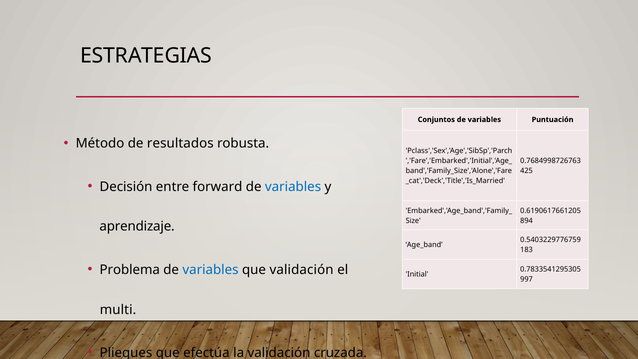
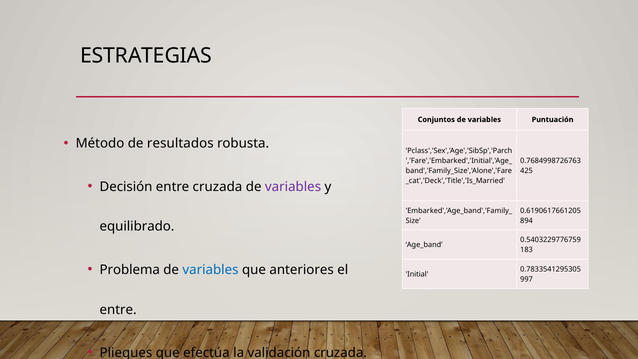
entre forward: forward -> cruzada
variables at (293, 187) colour: blue -> purple
aprendizaje: aprendizaje -> equilibrado
que validación: validación -> anteriores
multi at (118, 310): multi -> entre
